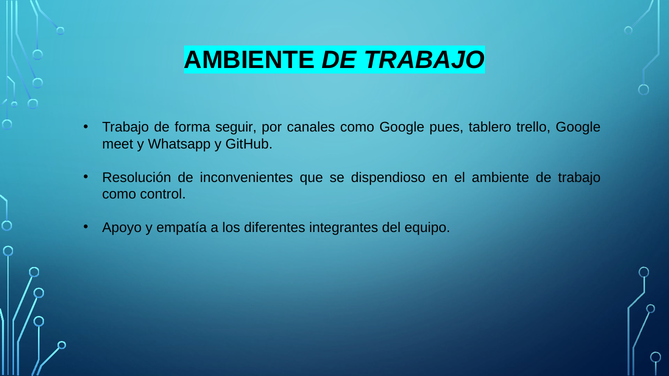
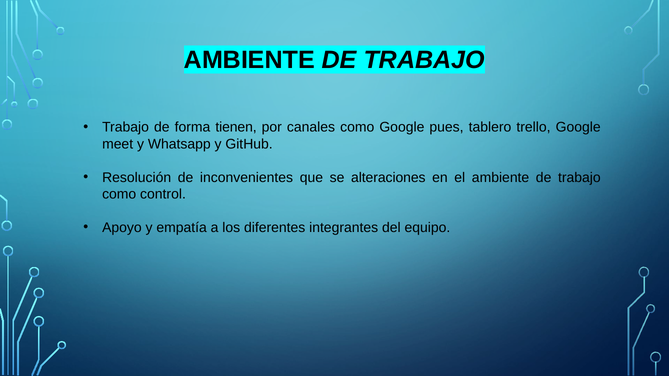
seguir: seguir -> tienen
dispendioso: dispendioso -> alteraciones
